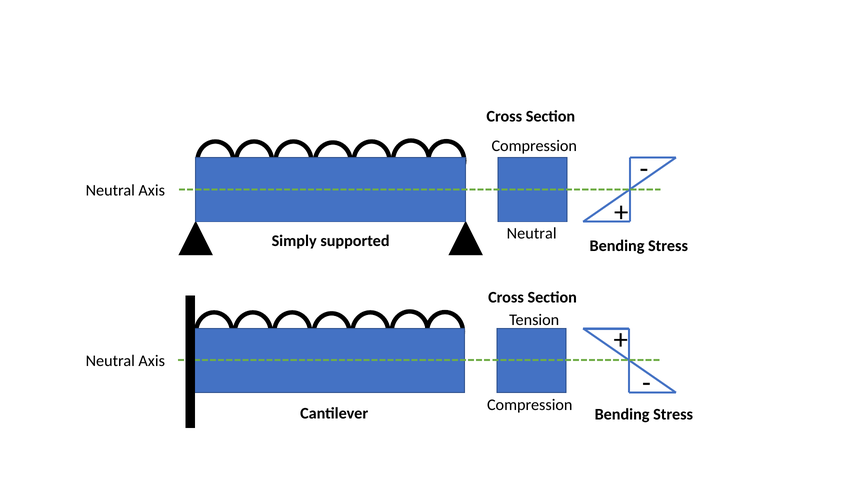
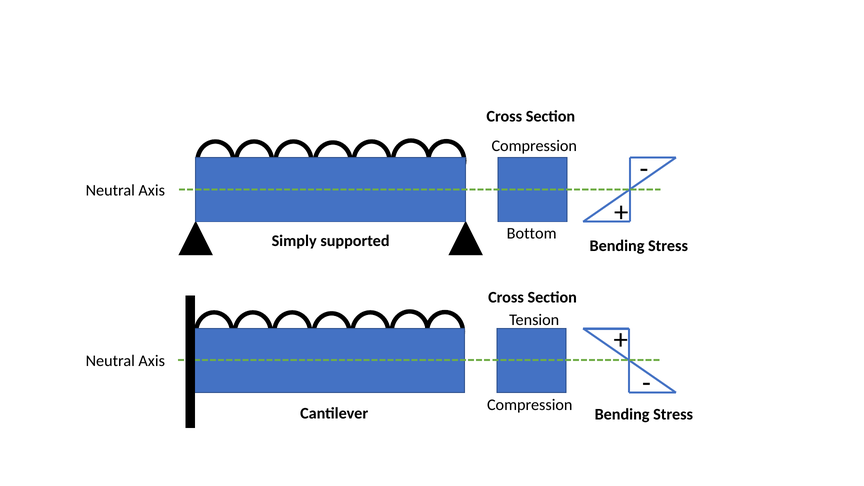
Neutral at (532, 233): Neutral -> Bottom
